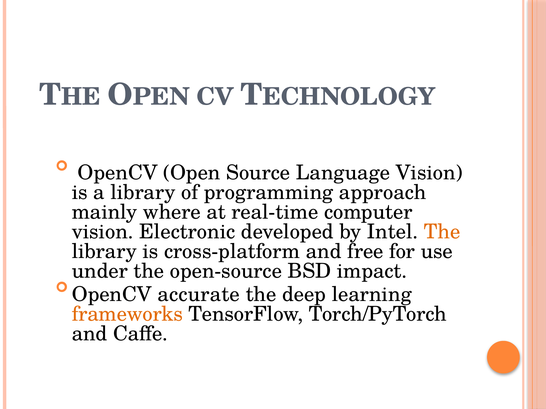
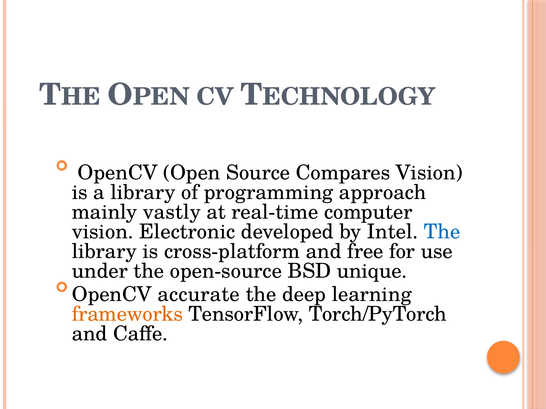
Language: Language -> Compares
where: where -> vastly
The at (442, 232) colour: orange -> blue
impact: impact -> unique
